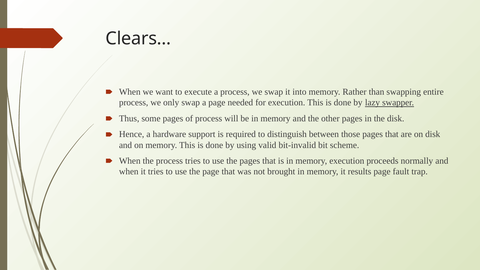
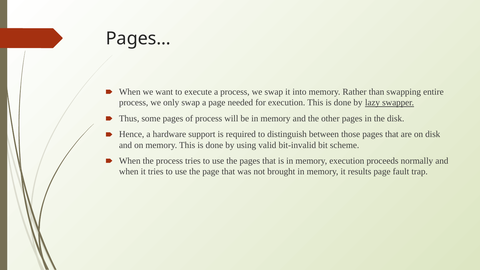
Clears…: Clears… -> Pages…
